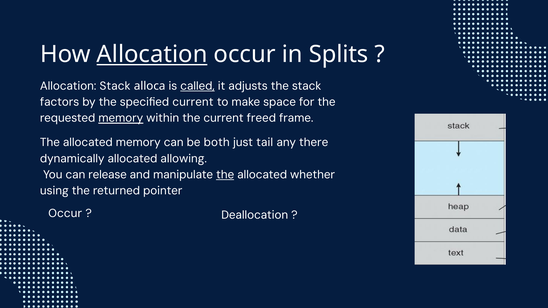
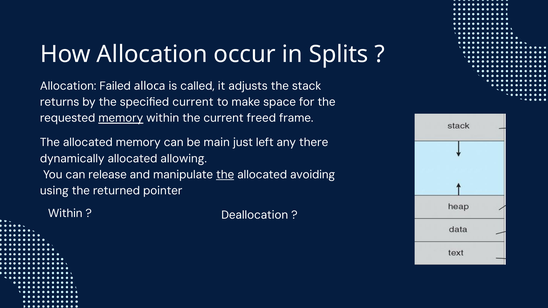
Allocation at (152, 54) underline: present -> none
Allocation Stack: Stack -> Failed
called underline: present -> none
factors: factors -> returns
both: both -> main
tail: tail -> left
whether: whether -> avoiding
Occur at (65, 213): Occur -> Within
